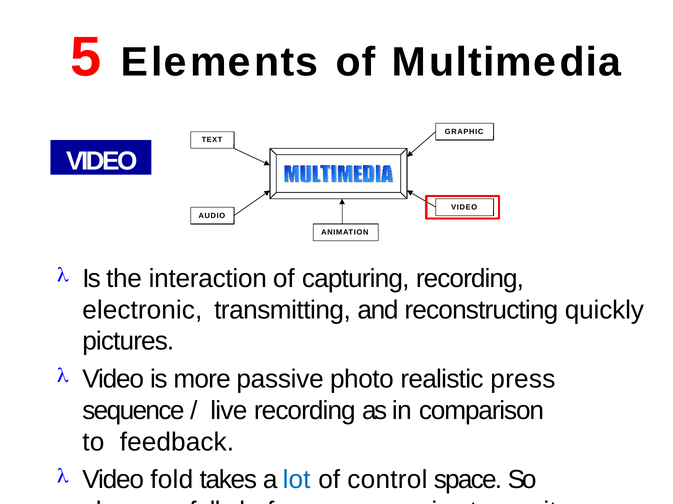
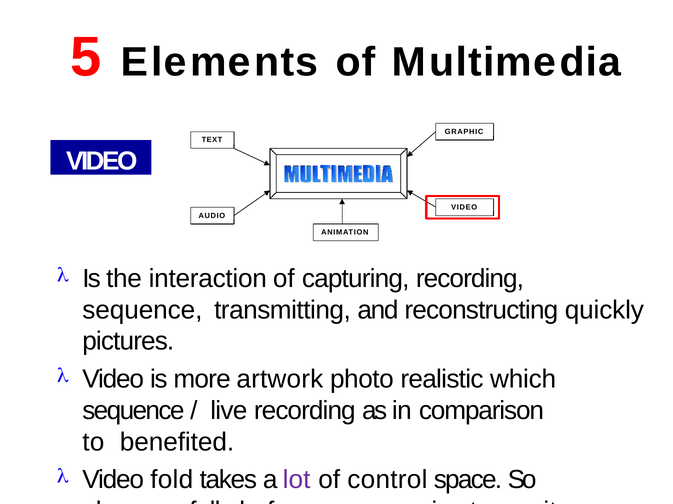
electronic at (142, 310): electronic -> sequence
passive: passive -> artwork
press: press -> which
feedback: feedback -> benefited
lot colour: blue -> purple
